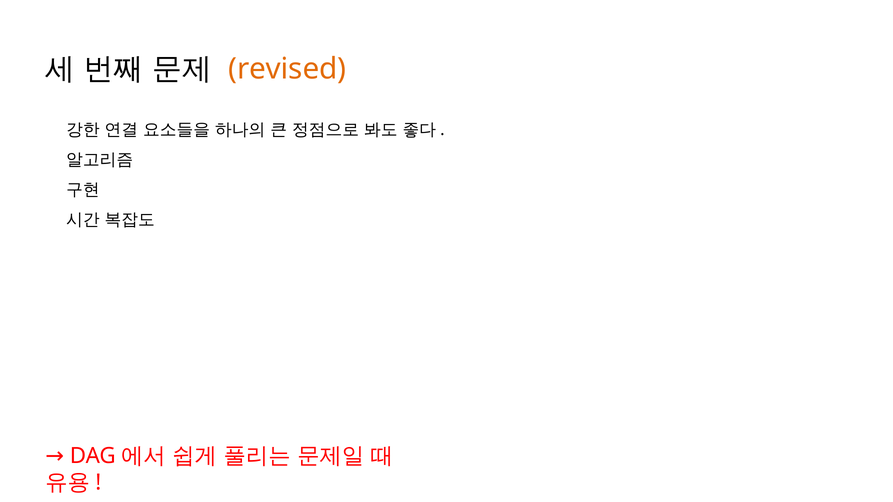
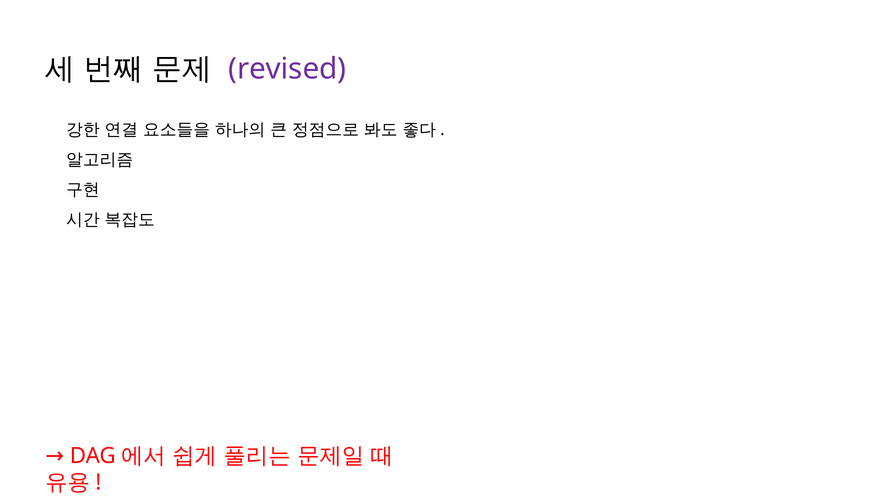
revised colour: orange -> purple
